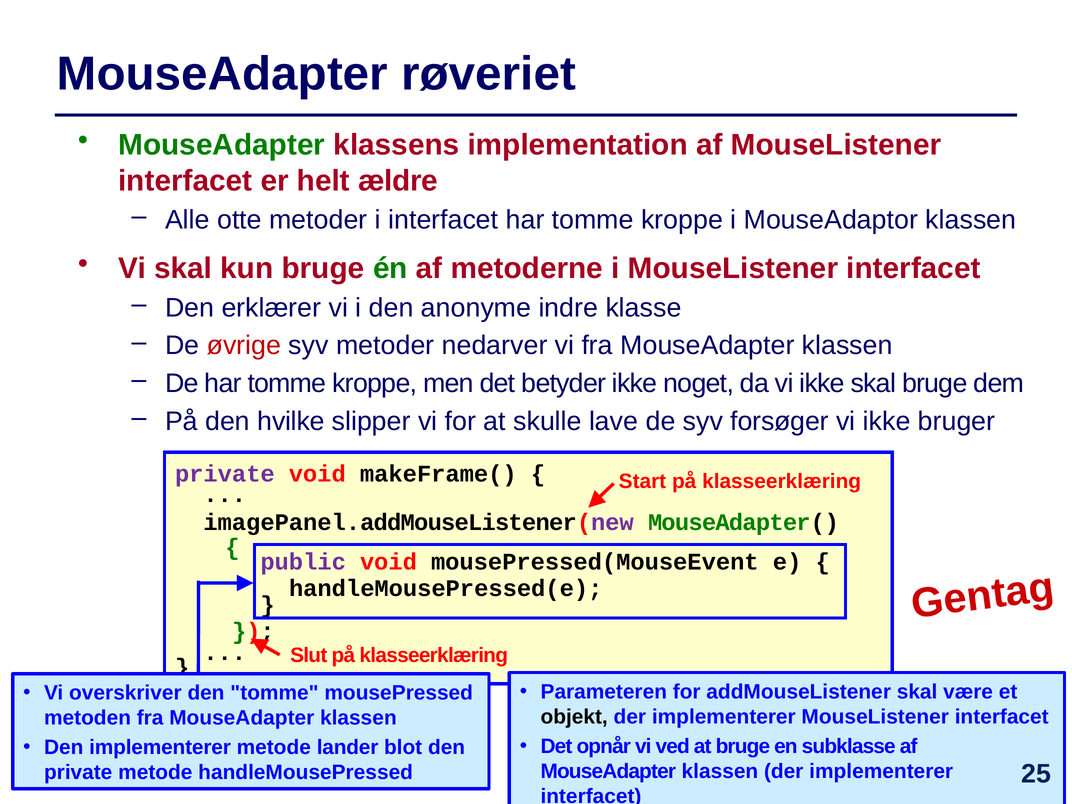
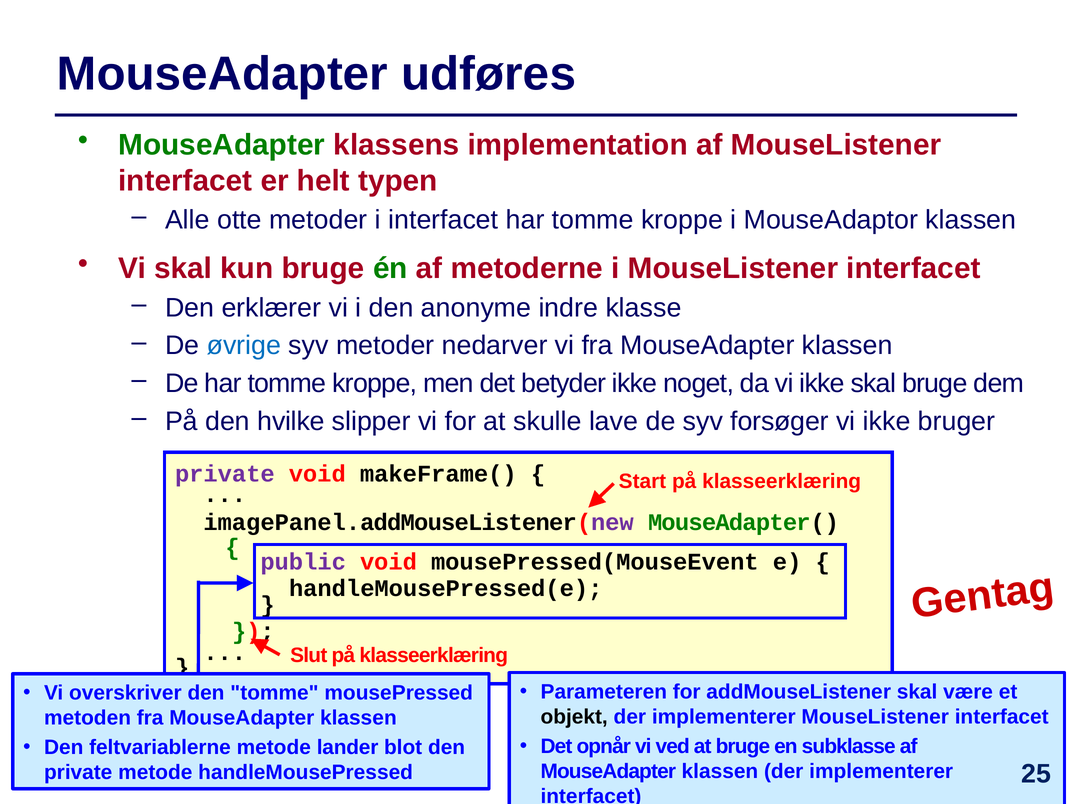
røveriet: røveriet -> udføres
ældre: ældre -> typen
øvrige colour: red -> blue
Den implementerer: implementerer -> feltvariablerne
